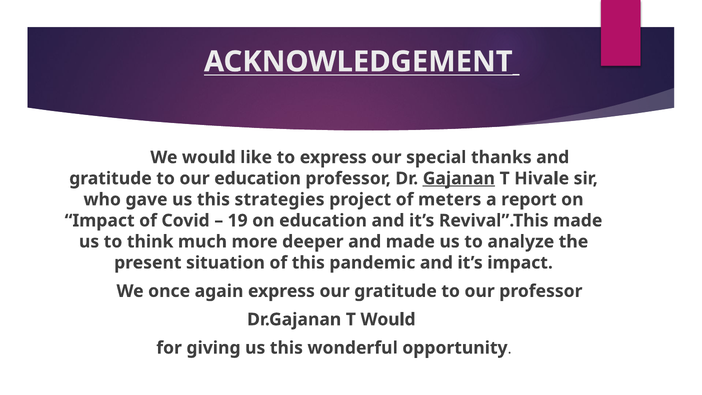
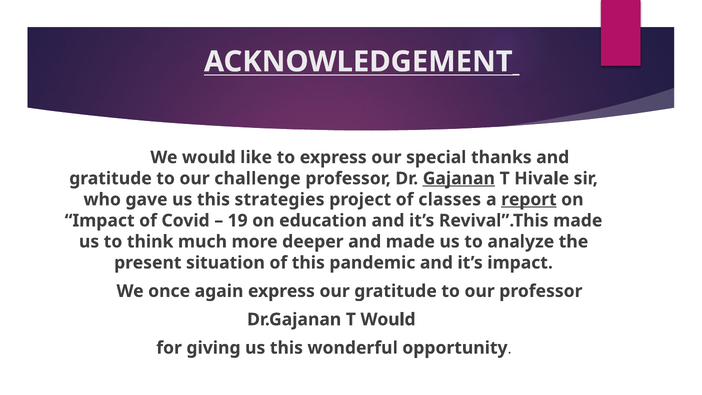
our education: education -> challenge
meters: meters -> classes
report underline: none -> present
